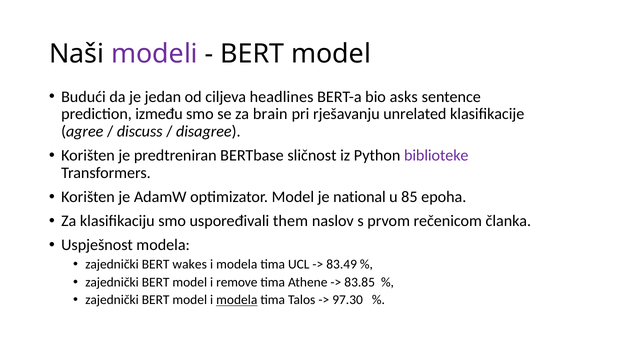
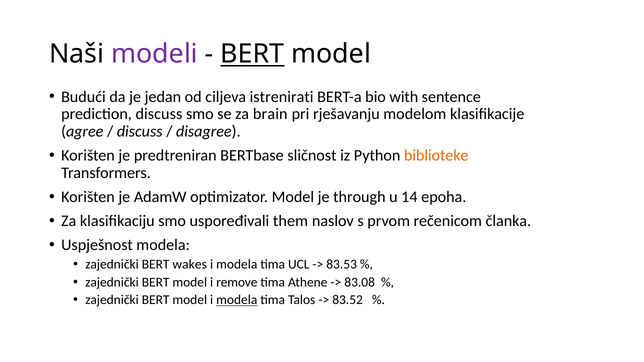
BERT at (252, 54) underline: none -> present
headlines: headlines -> istrenirati
asks: asks -> with
prediction između: između -> discuss
unrelated: unrelated -> modelom
biblioteke colour: purple -> orange
national: national -> through
85: 85 -> 14
83.49: 83.49 -> 83.53
83.85: 83.85 -> 83.08
97.30: 97.30 -> 83.52
